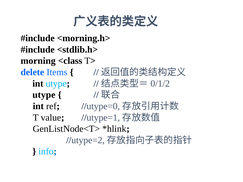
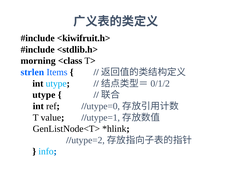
<morning.h>: <morning.h> -> <kiwifruit.h>
delete: delete -> strlen
